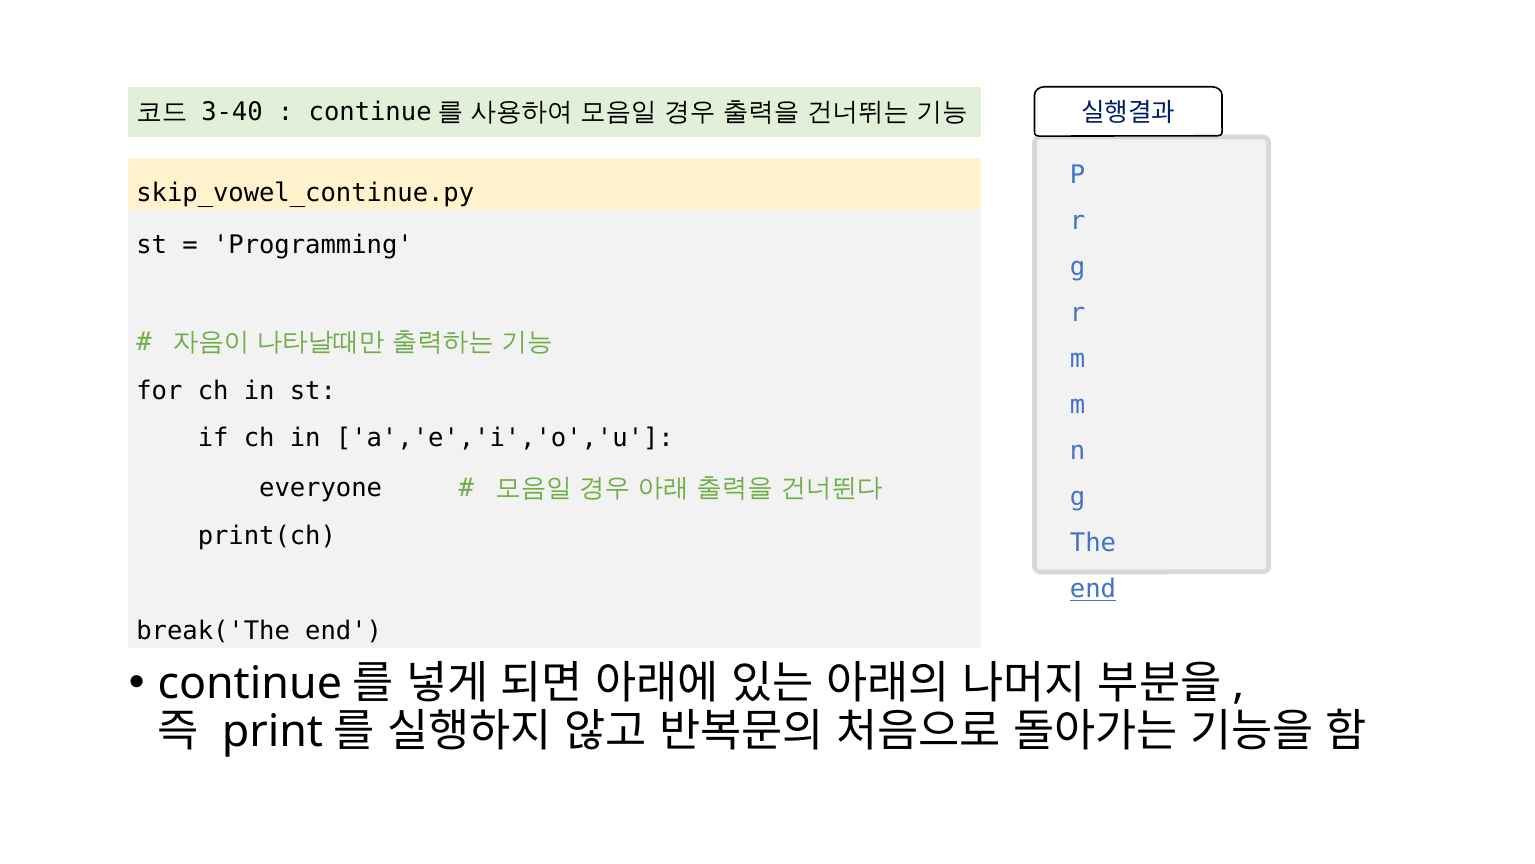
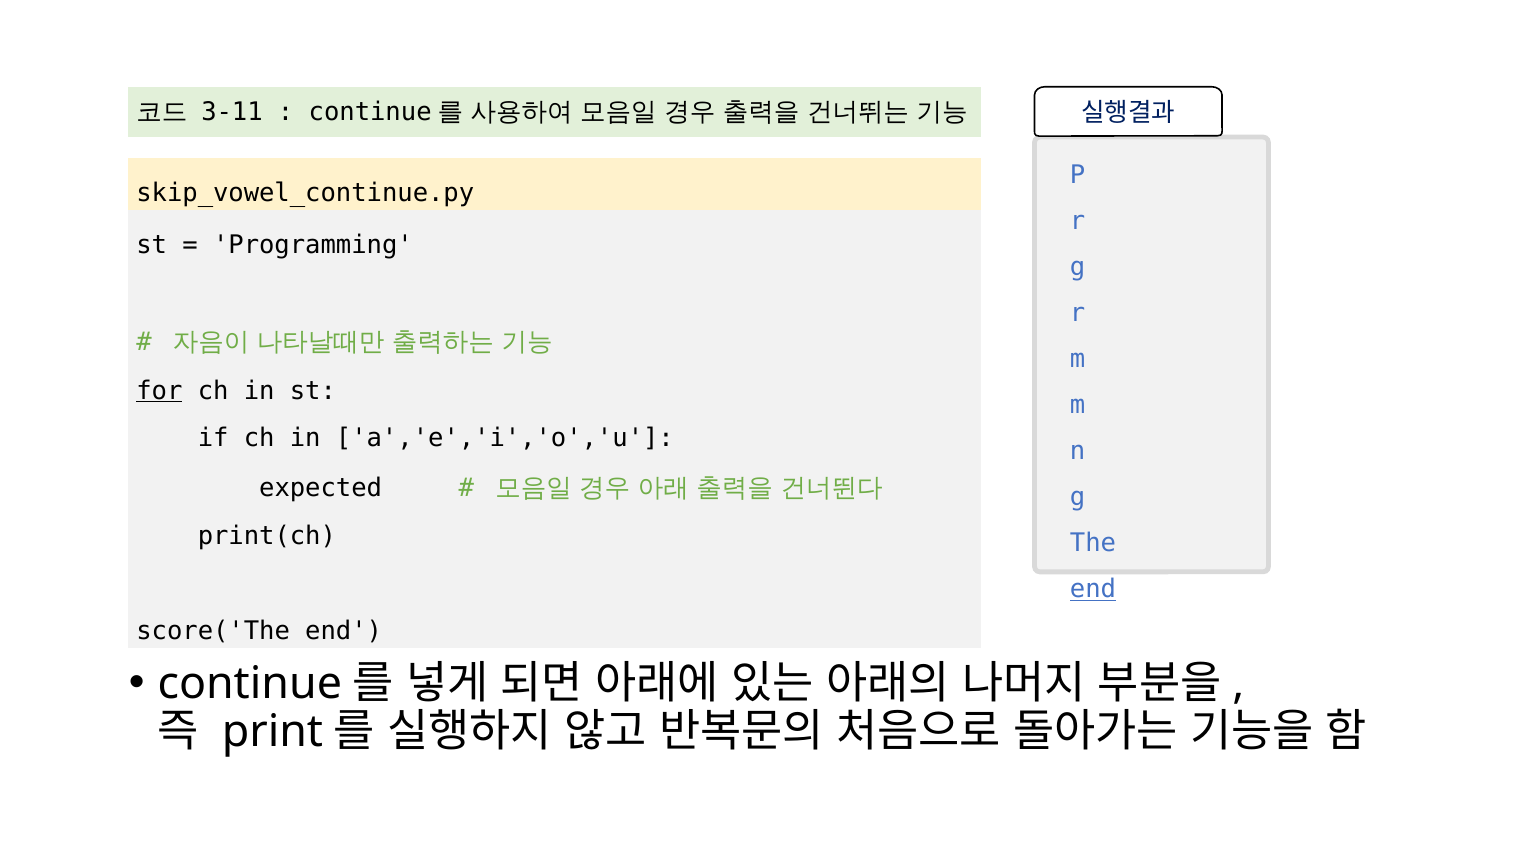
3-40: 3-40 -> 3-11
for underline: none -> present
everyone: everyone -> expected
break('The: break('The -> score('The
